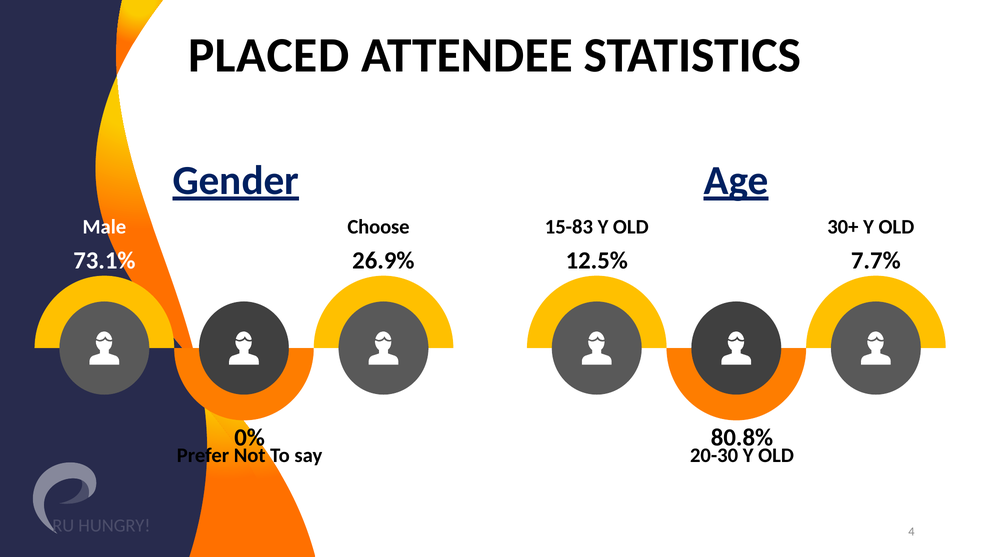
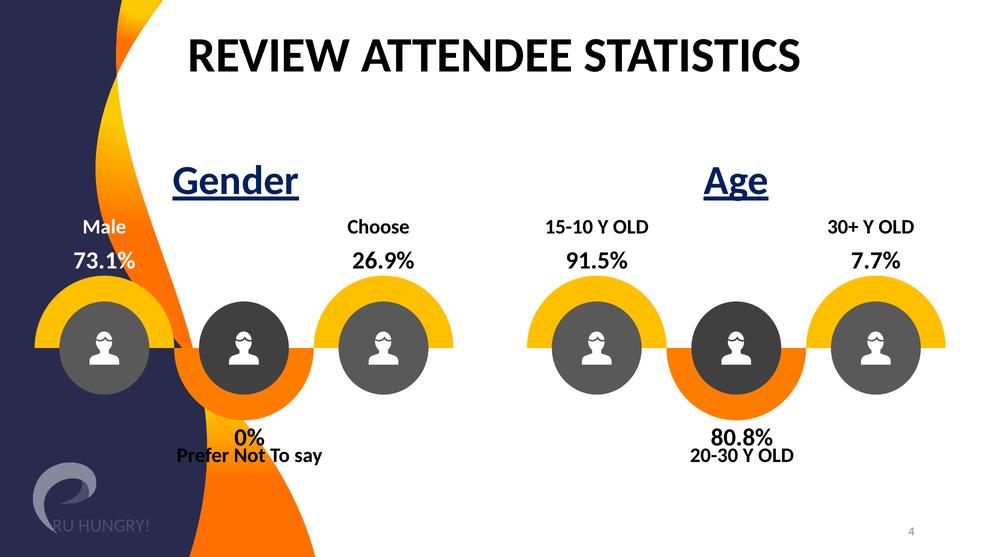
PLACED: PLACED -> REVIEW
15-83: 15-83 -> 15-10
12.5%: 12.5% -> 91.5%
